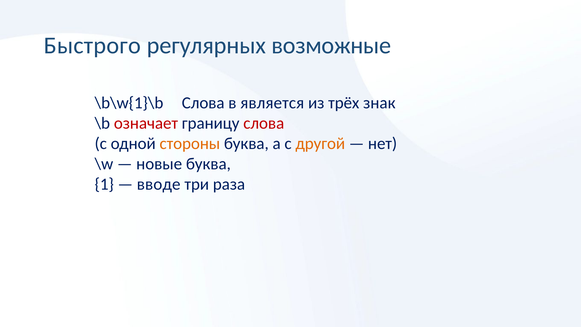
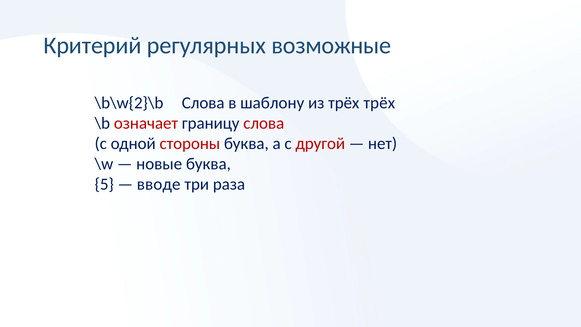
Быстрого: Быстрого -> Критерий
\b\w{1}\b: \b\w{1}\b -> \b\w{2}\b
является: является -> шаблону
трёх знак: знак -> трёх
стороны colour: orange -> red
другой colour: orange -> red
1: 1 -> 5
